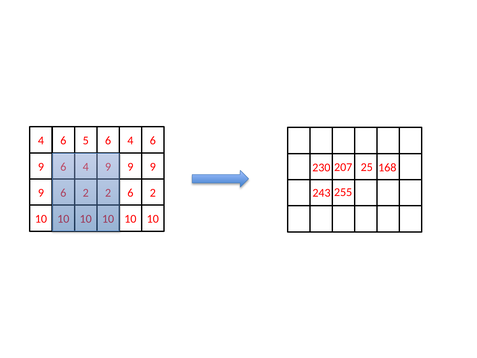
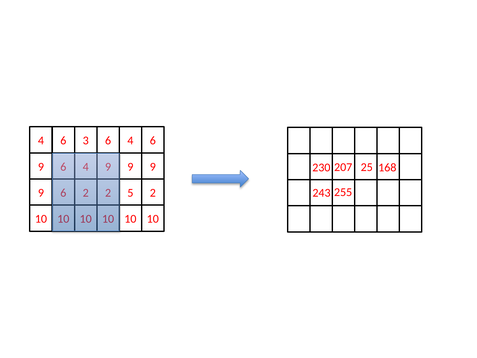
5: 5 -> 3
6 at (130, 193): 6 -> 5
